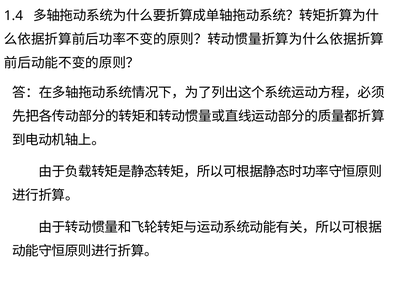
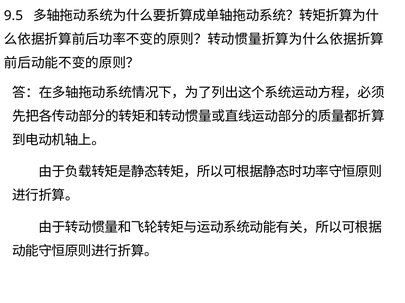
1.4: 1.4 -> 9.5
